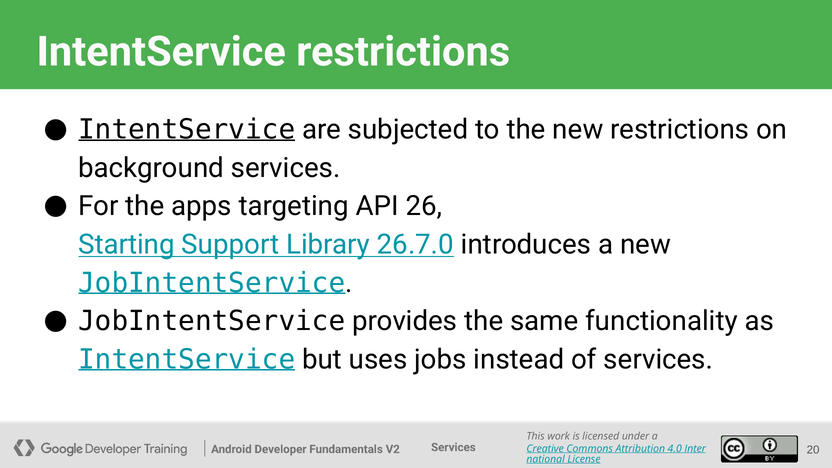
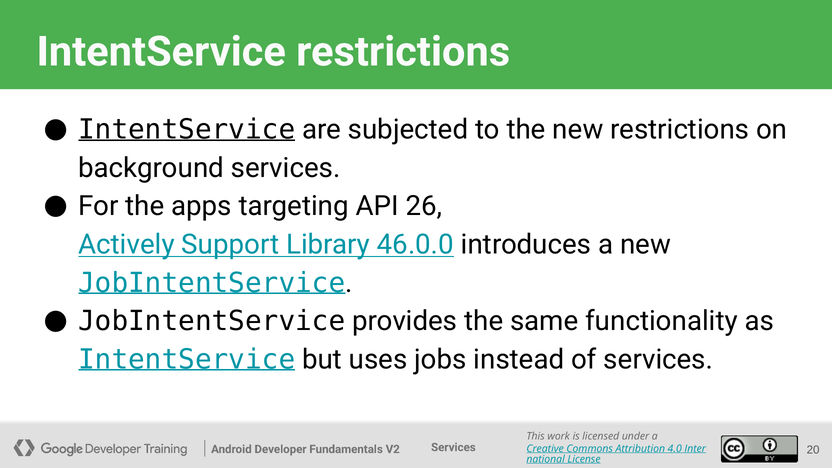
Starting: Starting -> Actively
26.7.0: 26.7.0 -> 46.0.0
